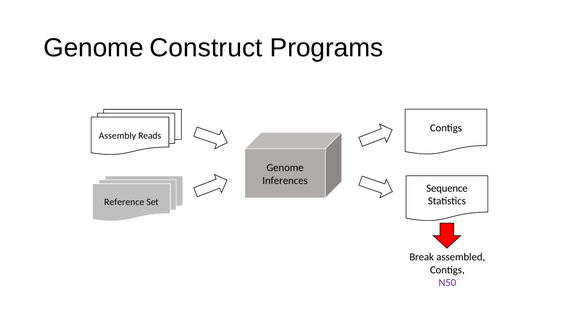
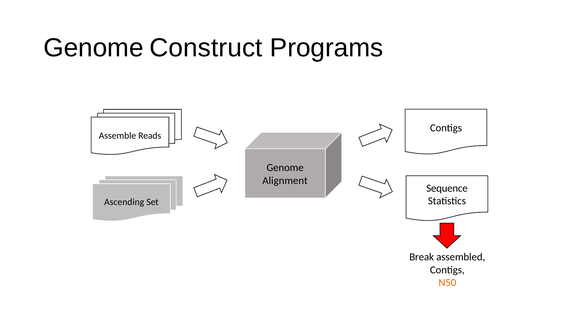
Assembly: Assembly -> Assemble
Inferences: Inferences -> Alignment
Reference: Reference -> Ascending
N50 colour: purple -> orange
